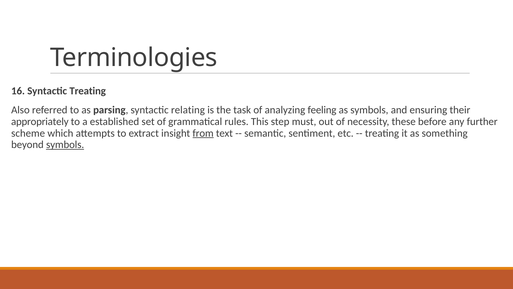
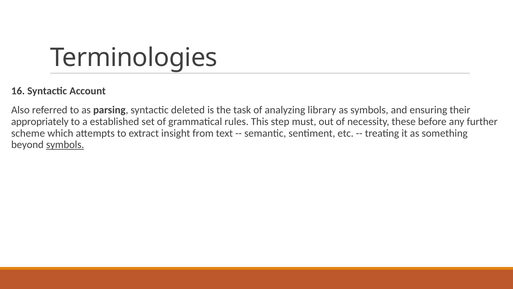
Syntactic Treating: Treating -> Account
relating: relating -> deleted
feeling: feeling -> library
from underline: present -> none
